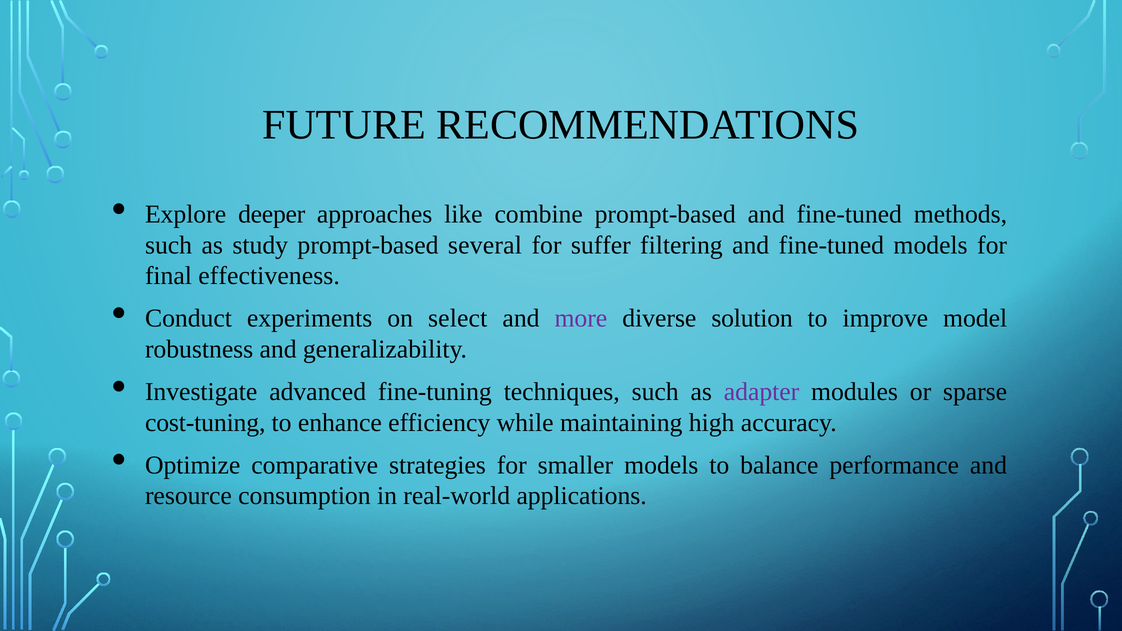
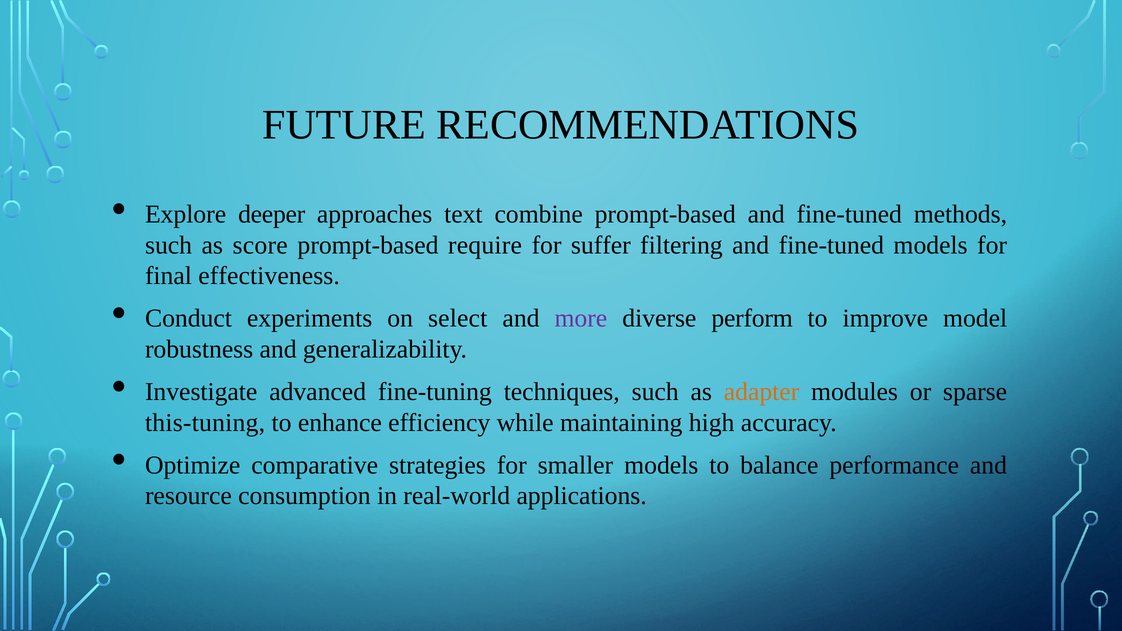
like: like -> text
study: study -> score
several: several -> require
solution: solution -> perform
adapter colour: purple -> orange
cost-tuning: cost-tuning -> this-tuning
